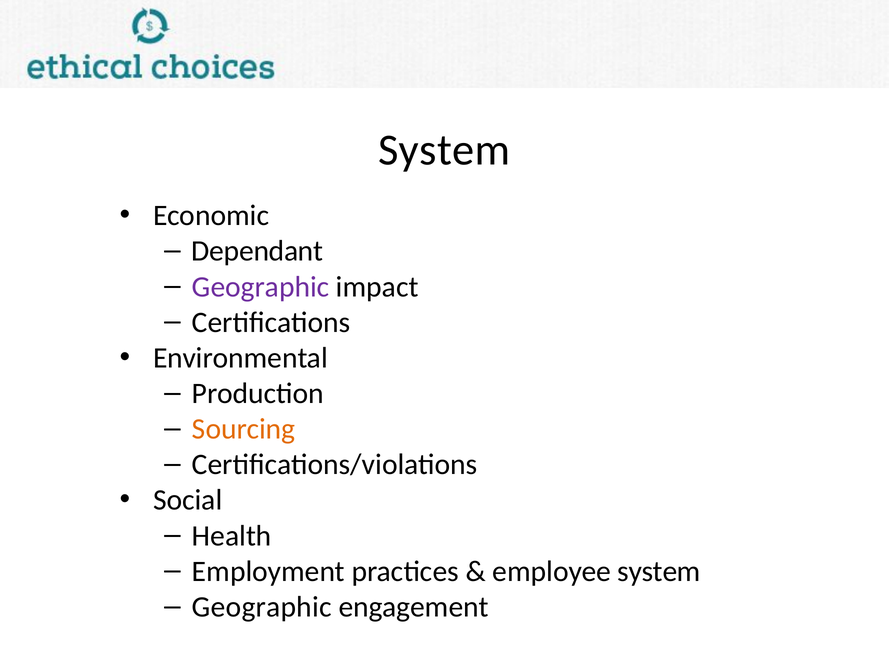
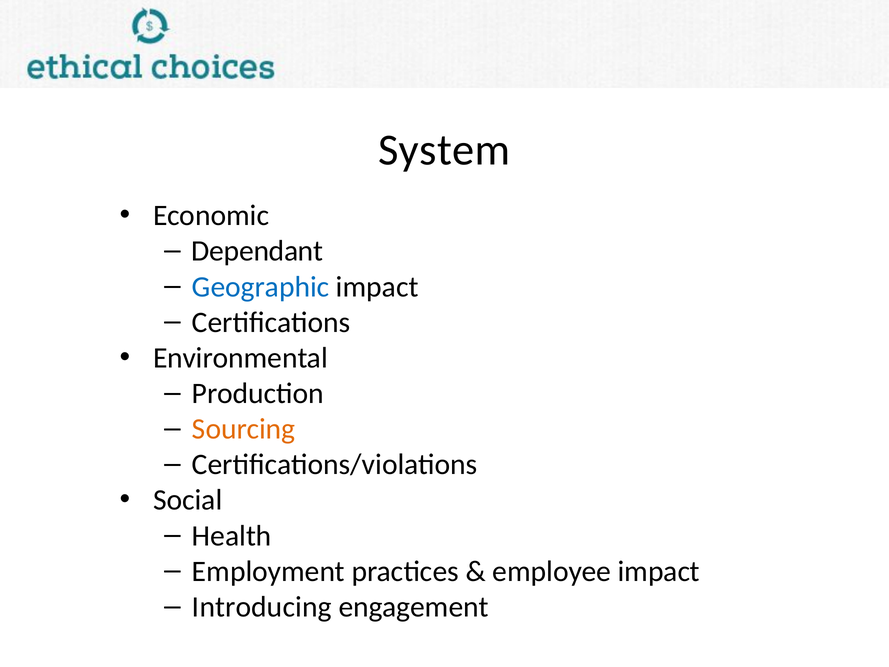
Geographic at (261, 287) colour: purple -> blue
employee system: system -> impact
Geographic at (262, 607): Geographic -> Introducing
